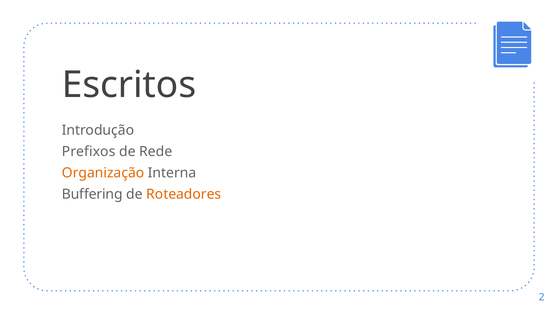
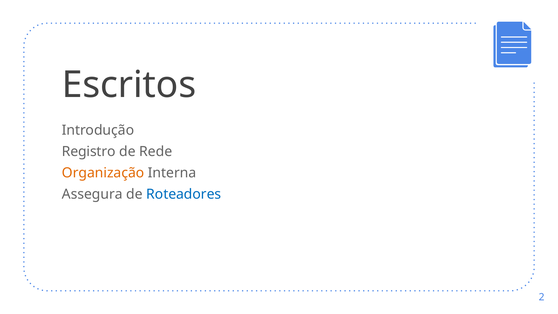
Prefixos: Prefixos -> Registro
Buffering: Buffering -> Assegura
Roteadores colour: orange -> blue
